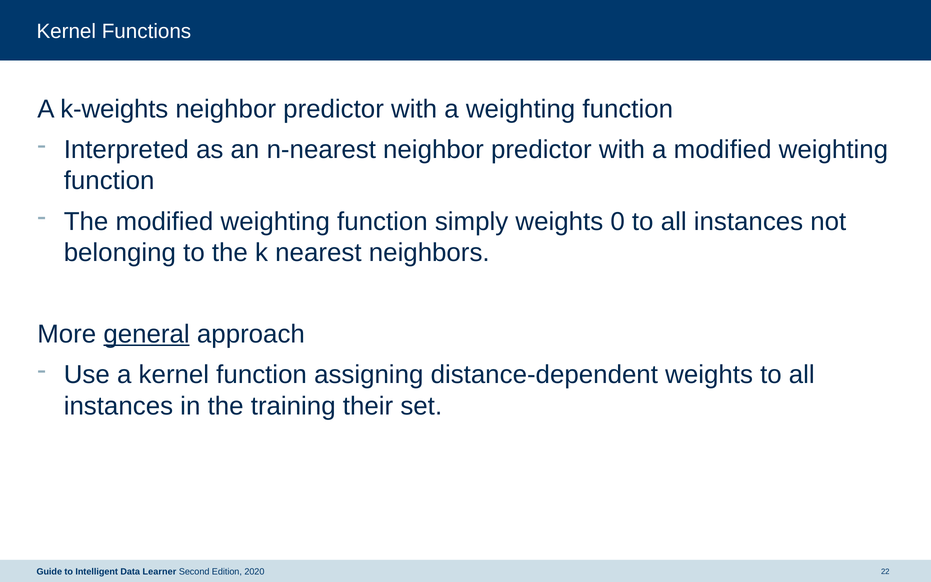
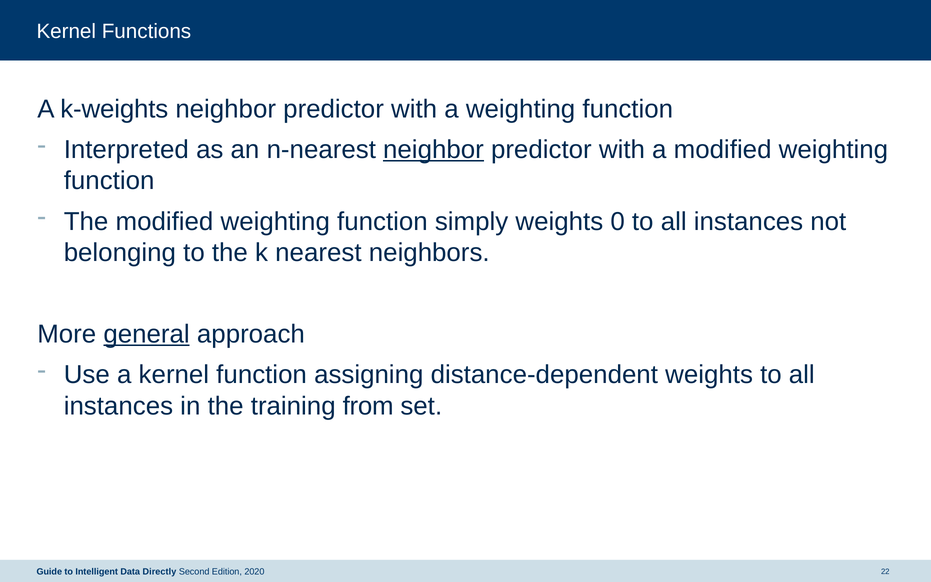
neighbor at (433, 150) underline: none -> present
their: their -> from
Learner: Learner -> Directly
